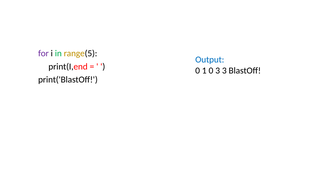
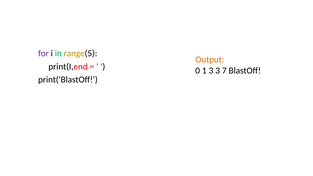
Output colour: blue -> orange
1 0: 0 -> 3
3 3: 3 -> 7
